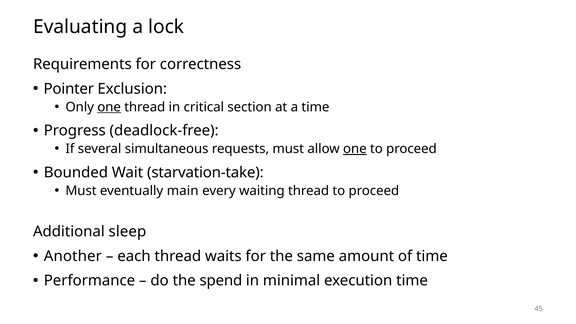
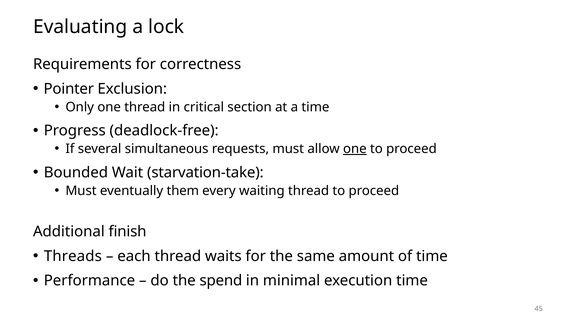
one at (109, 107) underline: present -> none
main: main -> them
sleep: sleep -> finish
Another: Another -> Threads
